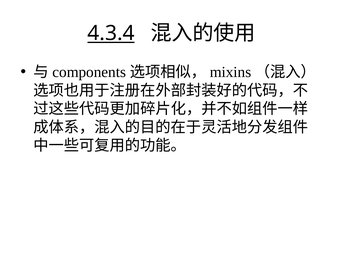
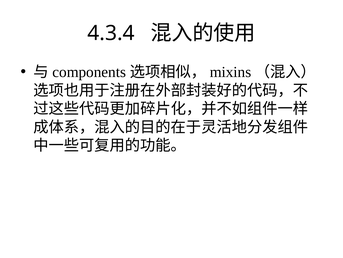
4.3.4 underline: present -> none
